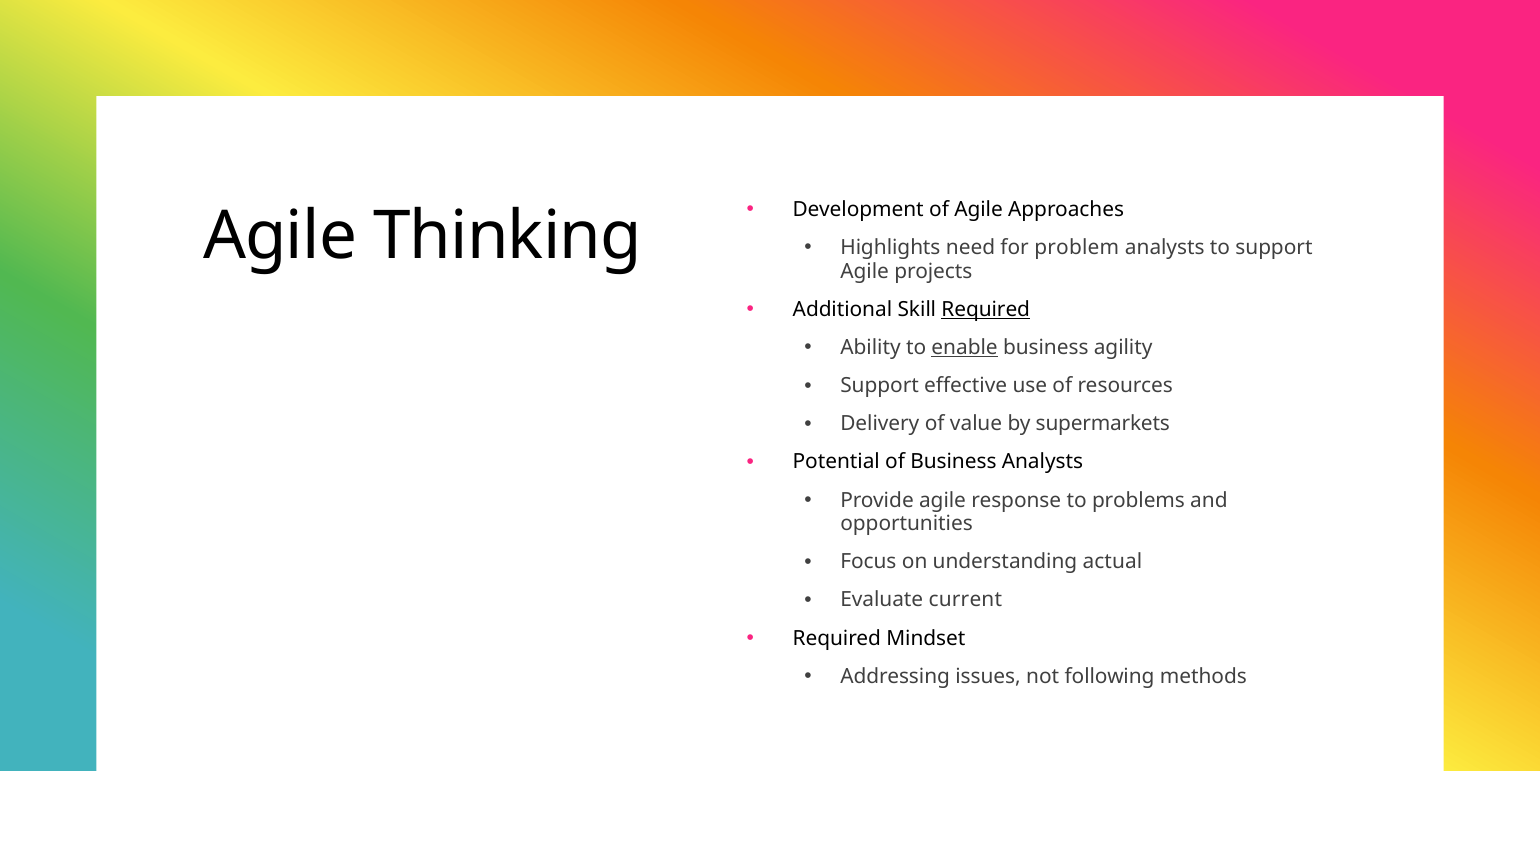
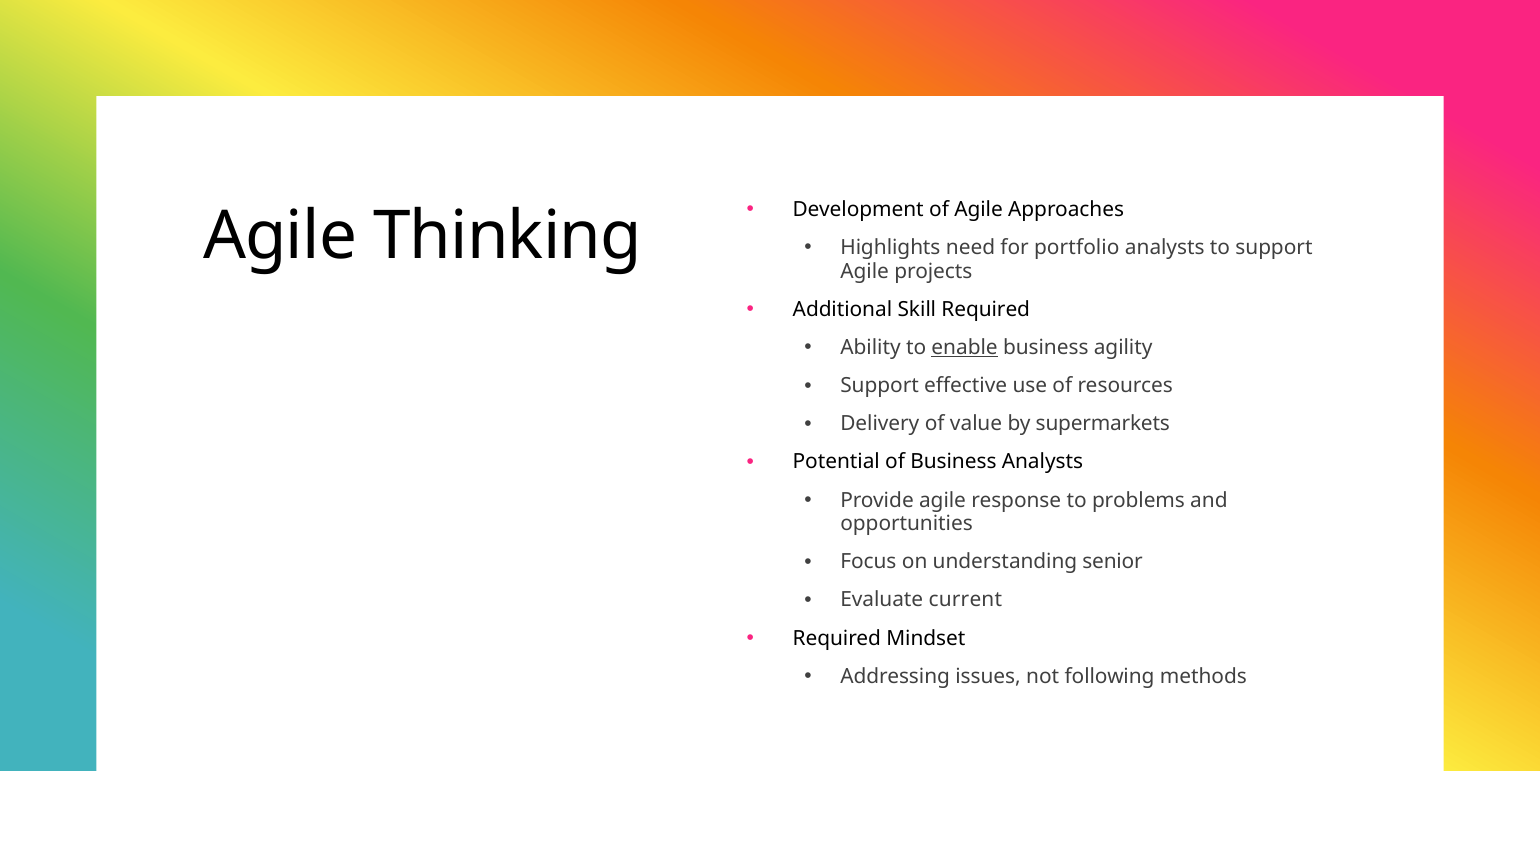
problem: problem -> portfolio
Required at (986, 310) underline: present -> none
actual: actual -> senior
